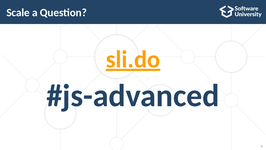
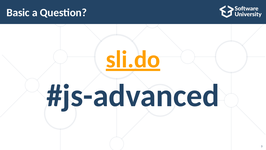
Scale: Scale -> Basic
